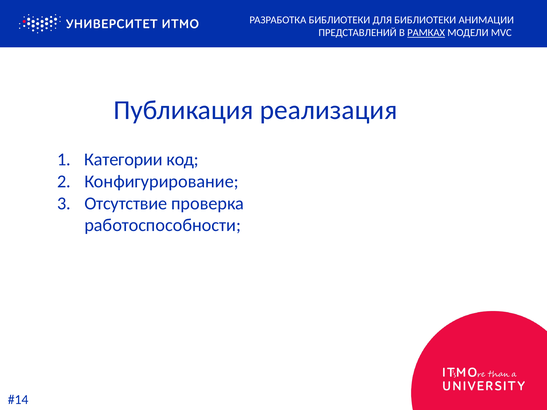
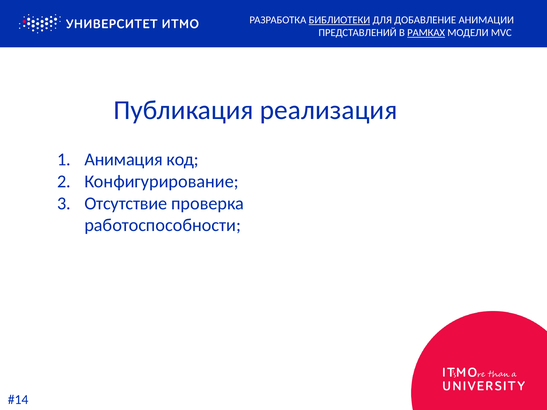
БИБЛИОТЕКИ at (339, 20) underline: none -> present
ДЛЯ БИБЛИОТЕКИ: БИБЛИОТЕКИ -> ДОБАВЛЕНИЕ
Категории: Категории -> Анимация
